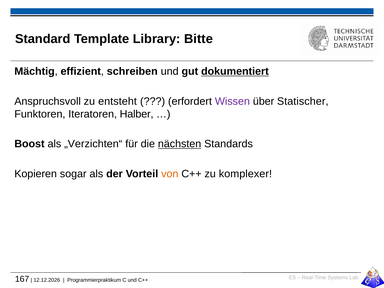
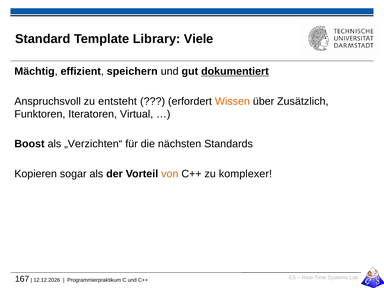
Bitte: Bitte -> Viele
schreiben: schreiben -> speichern
Wissen colour: purple -> orange
Statischer: Statischer -> Zusätzlich
Halber: Halber -> Virtual
nächsten underline: present -> none
